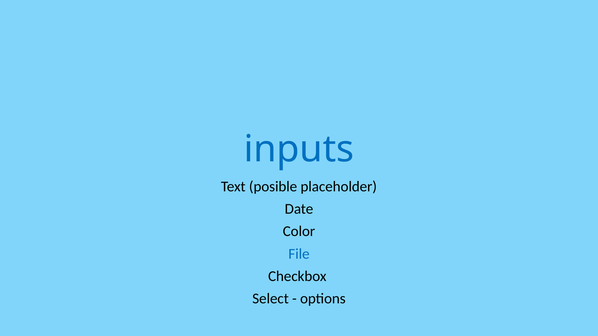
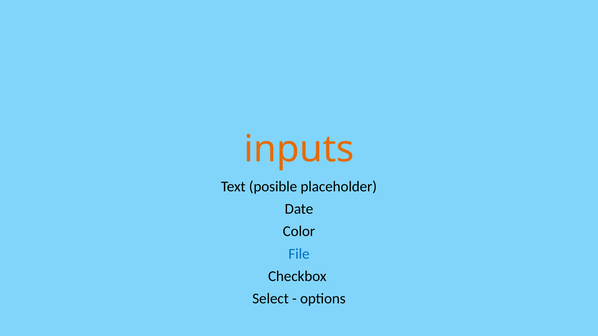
inputs colour: blue -> orange
